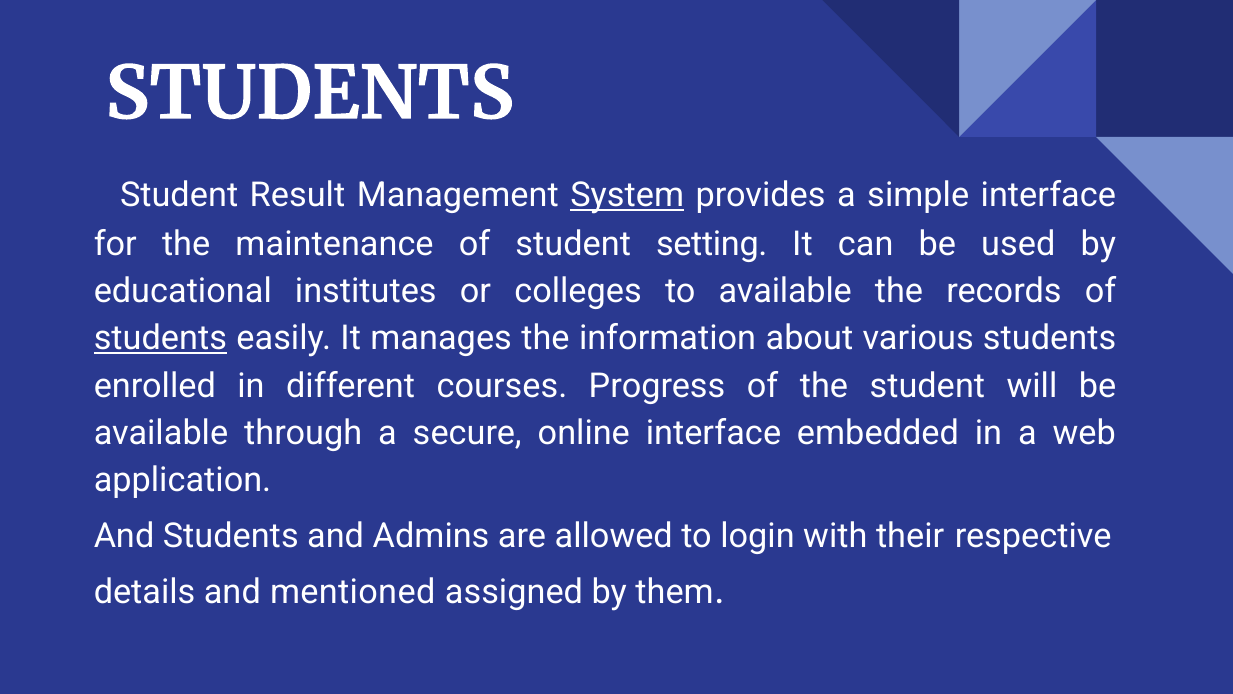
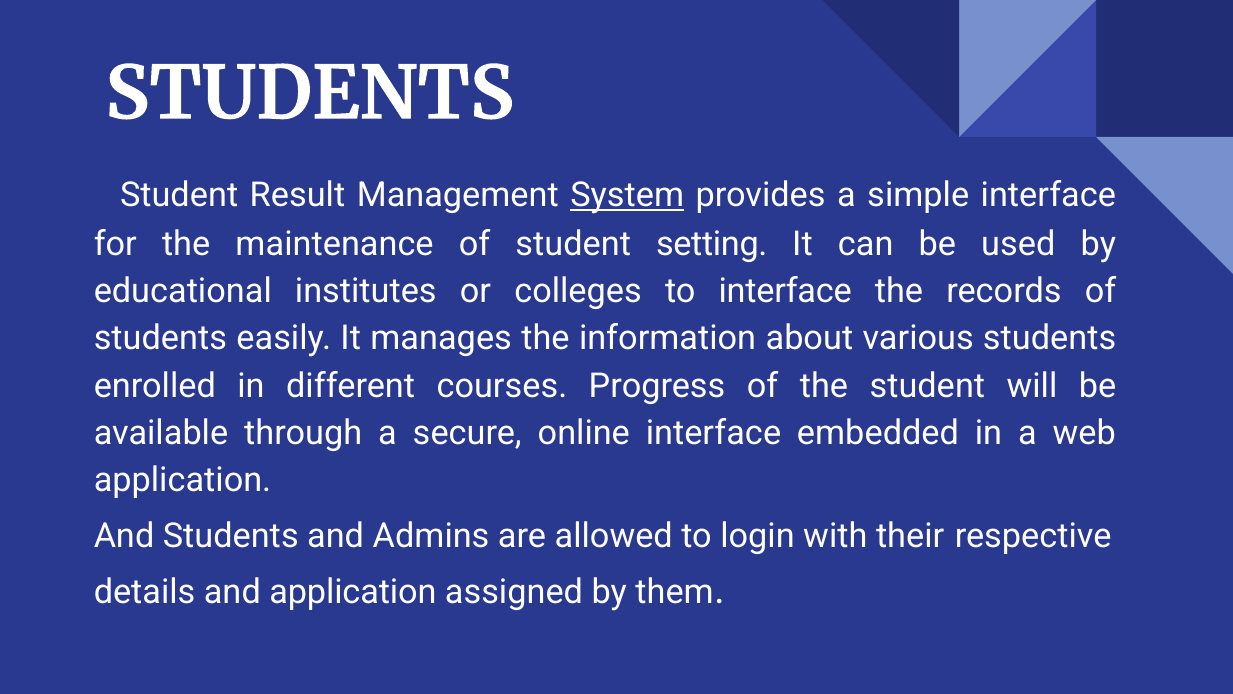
to available: available -> interface
students at (160, 338) underline: present -> none
and mentioned: mentioned -> application
